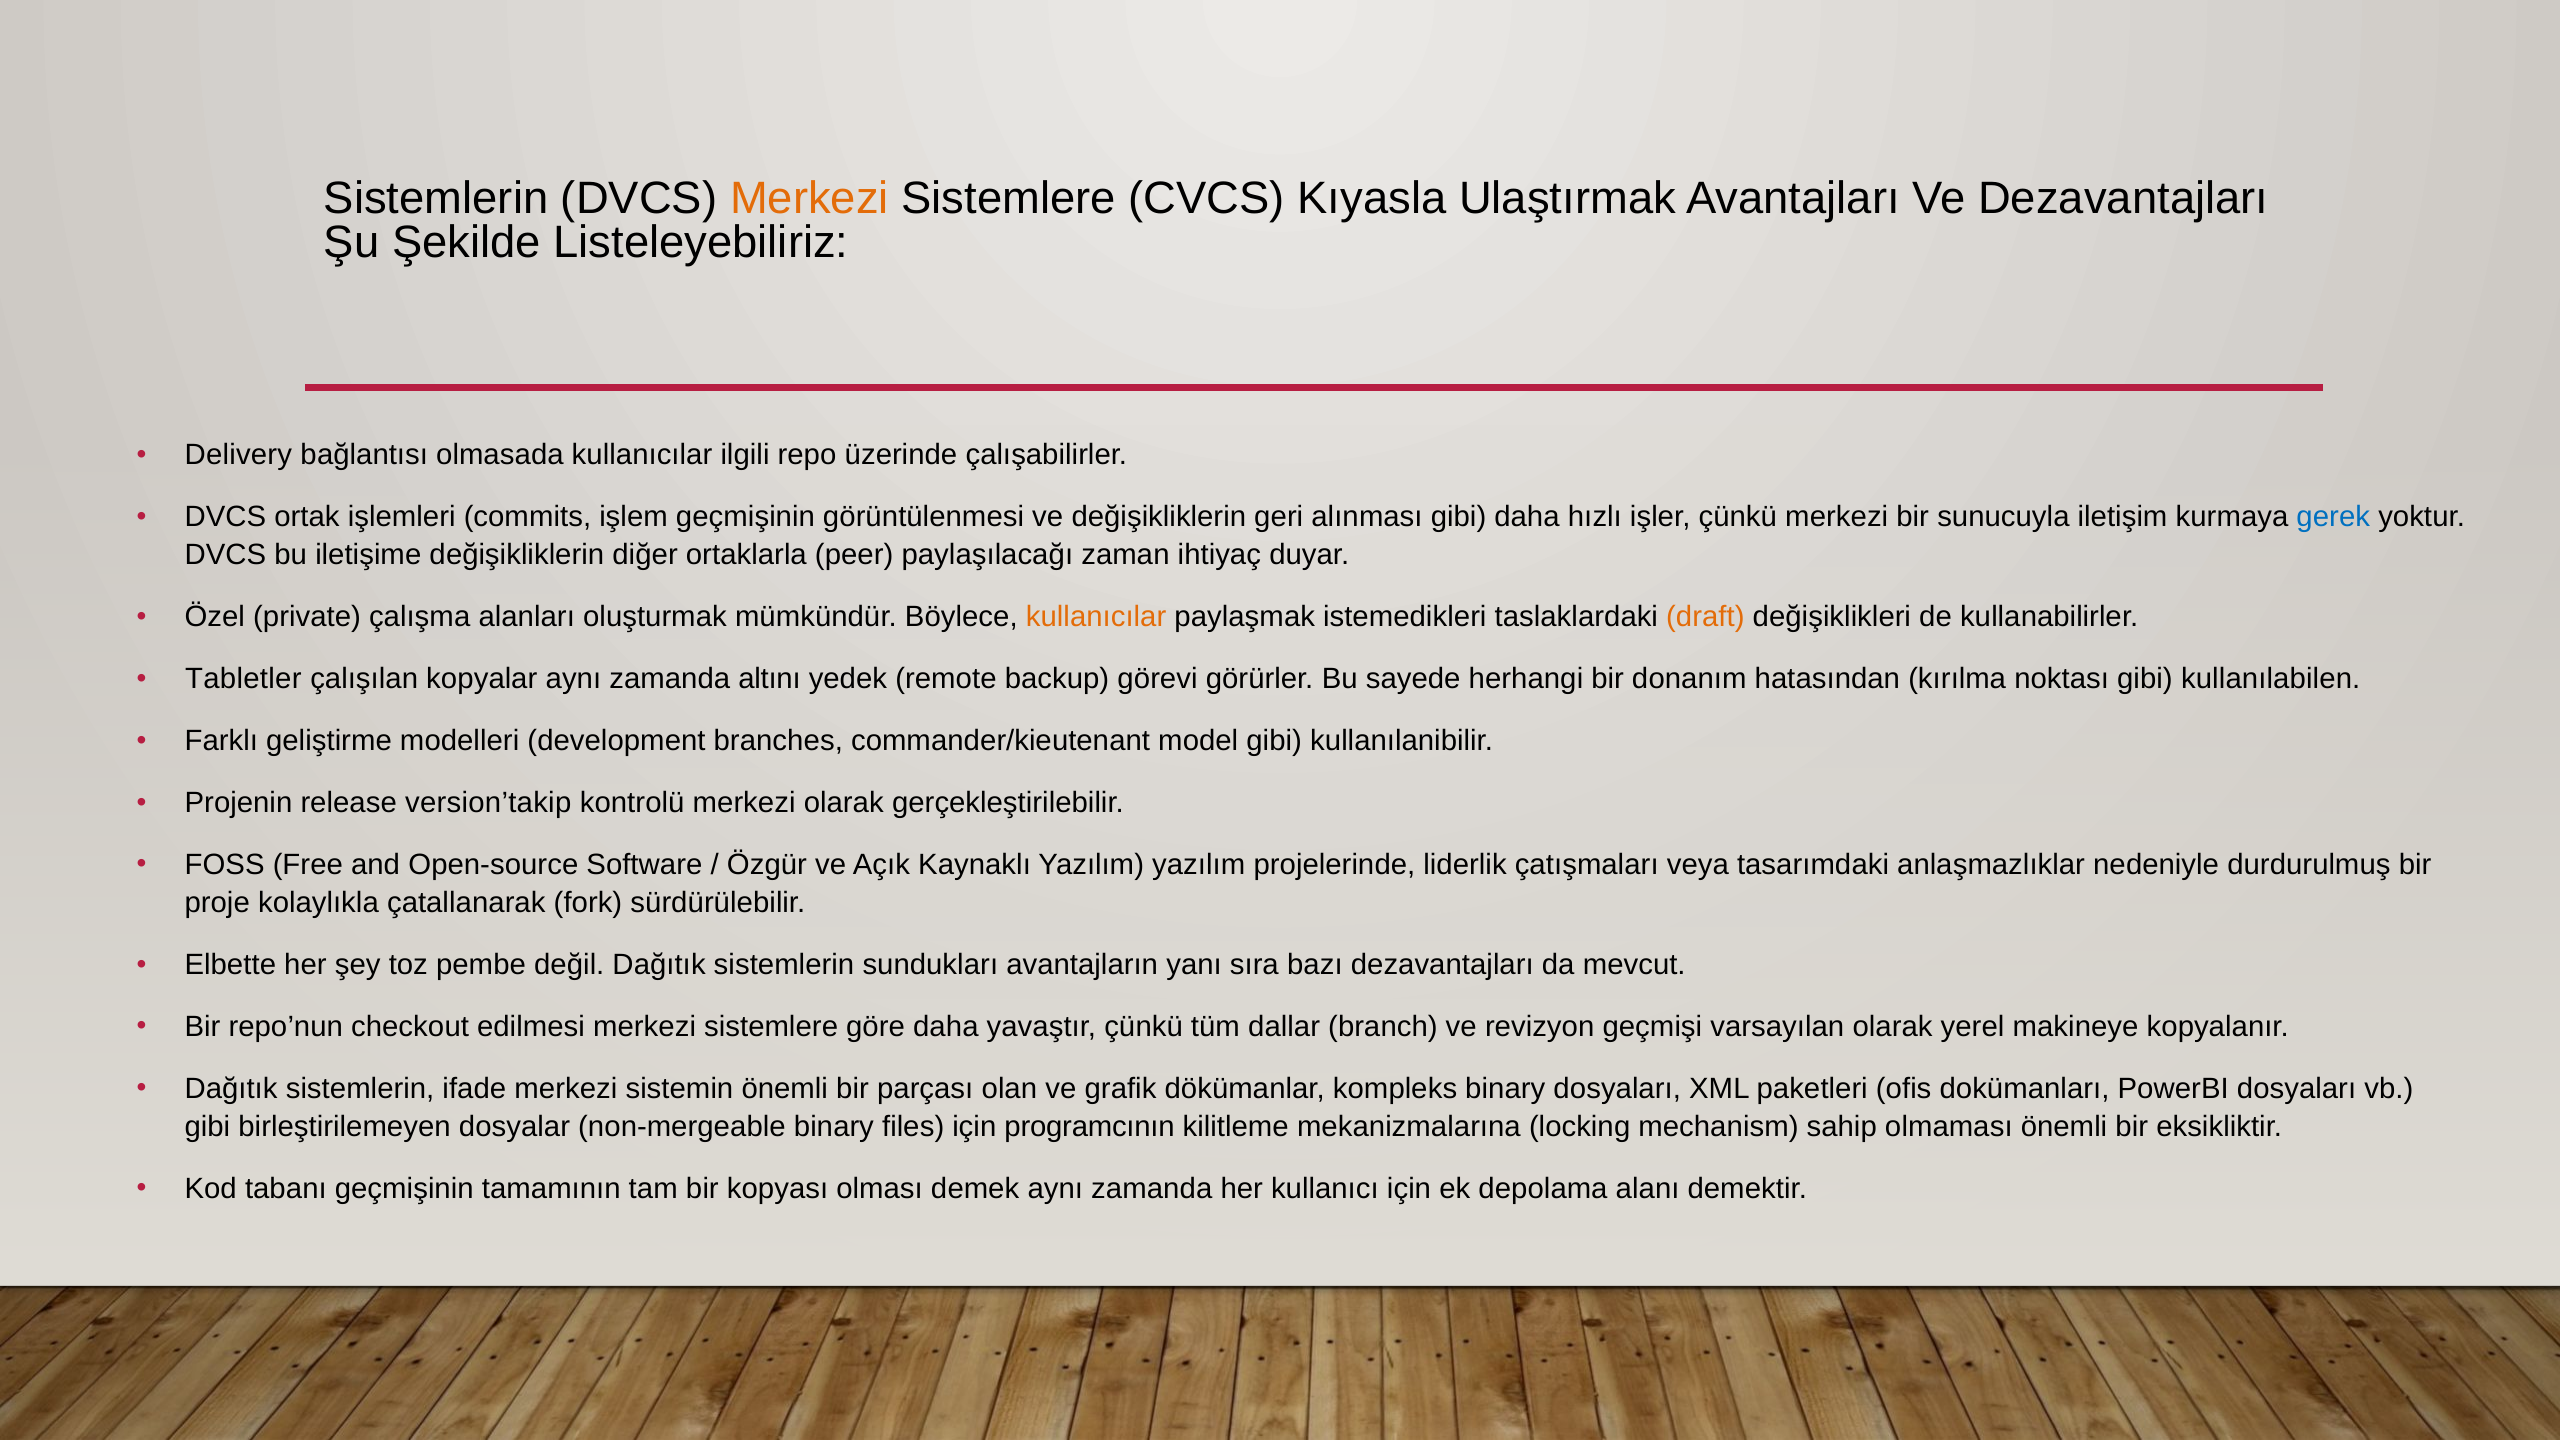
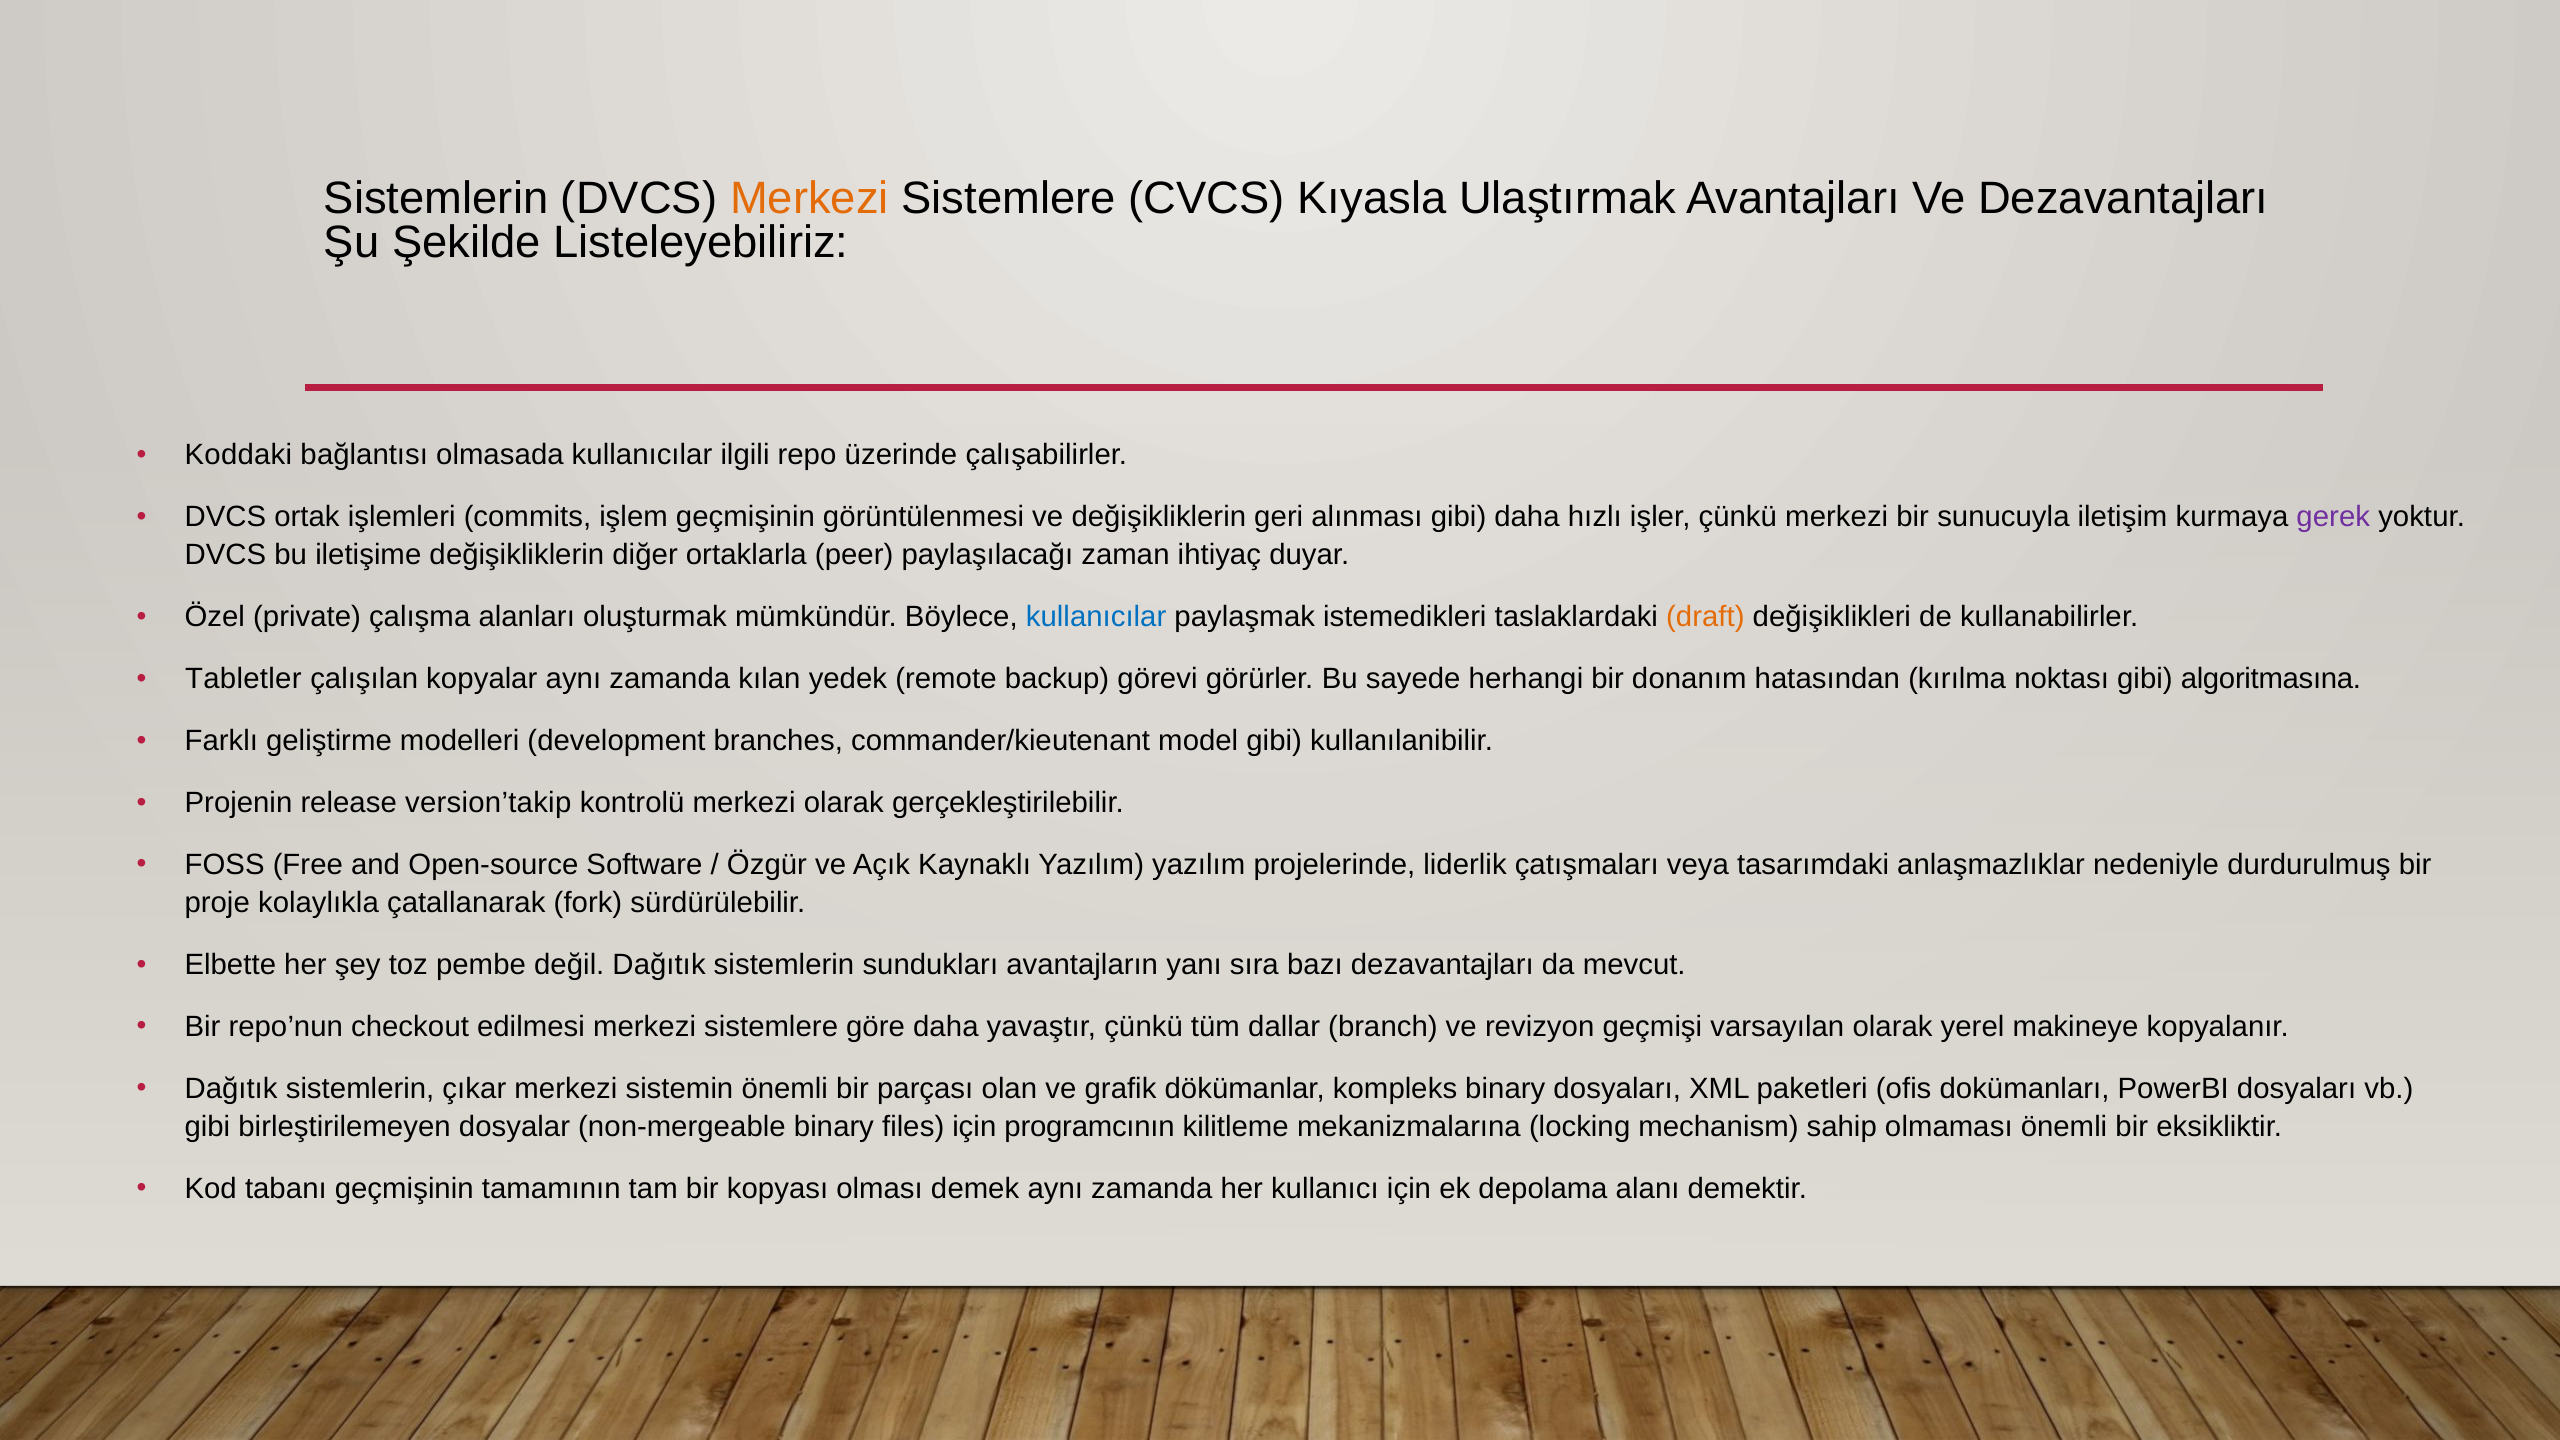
Delivery: Delivery -> Koddaki
gerek colour: blue -> purple
kullanıcılar at (1096, 617) colour: orange -> blue
altını: altını -> kılan
kullanılabilen: kullanılabilen -> algoritmasına
ifade: ifade -> çıkar
